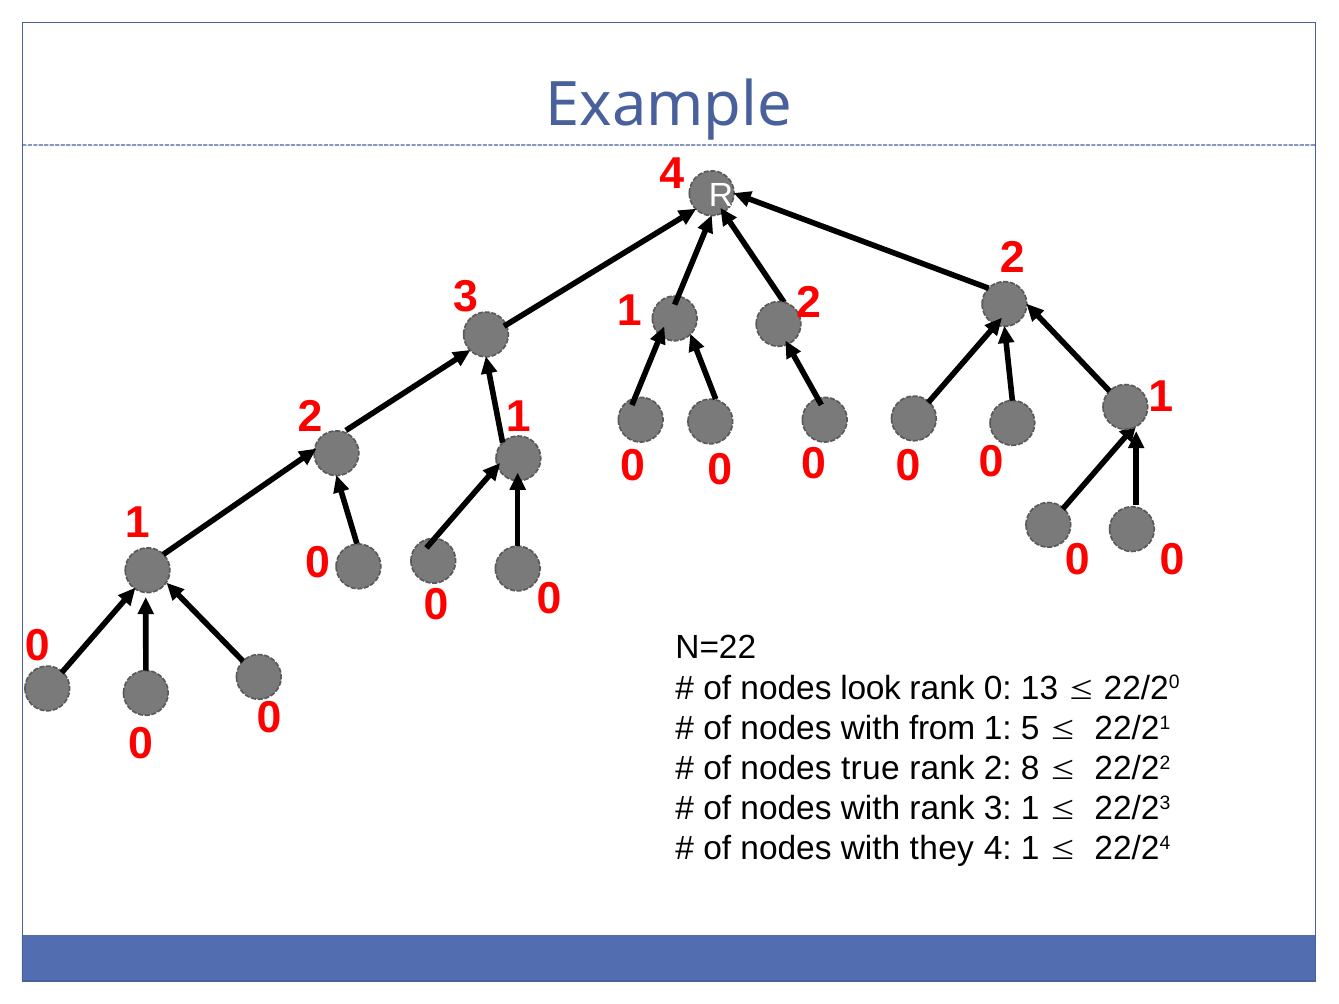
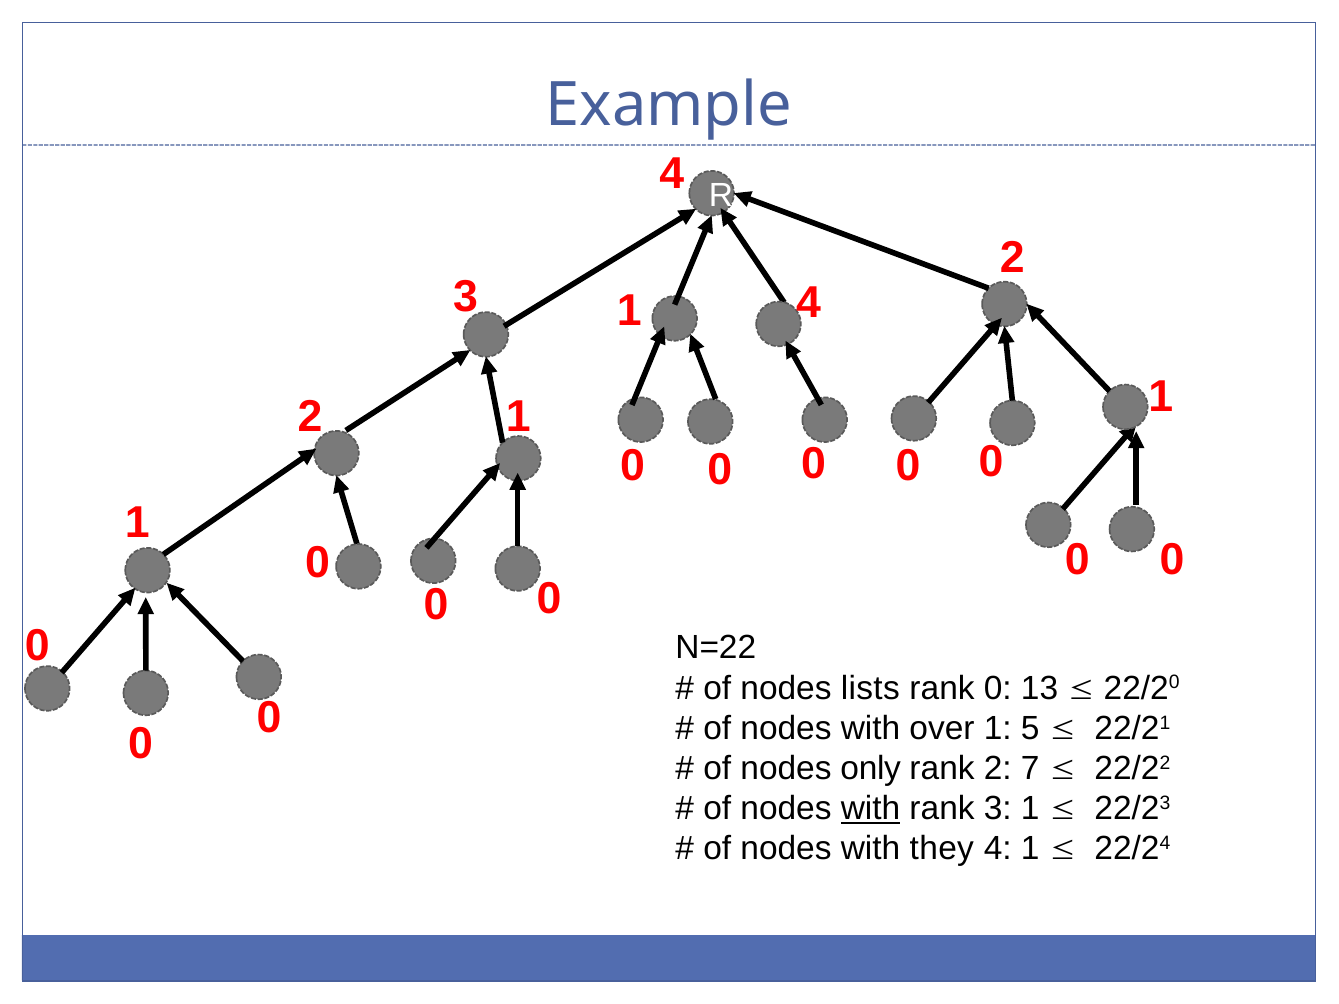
2 at (808, 303): 2 -> 4
look: look -> lists
from: from -> over
true: true -> only
8: 8 -> 7
with at (871, 809) underline: none -> present
